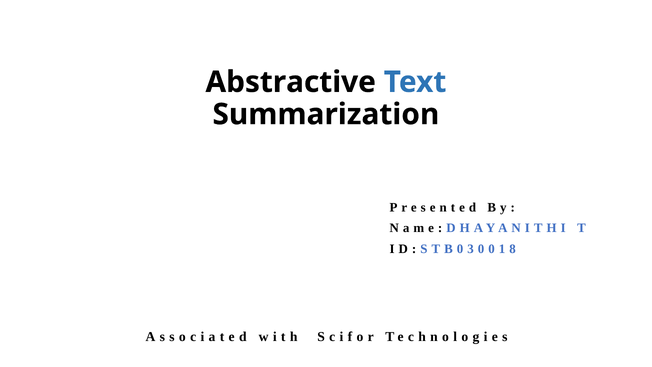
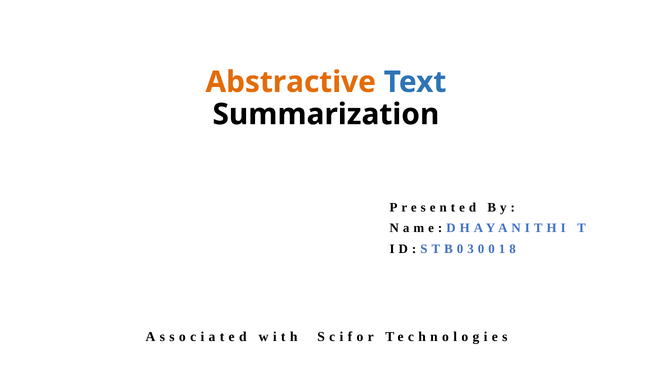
Abstractive colour: black -> orange
